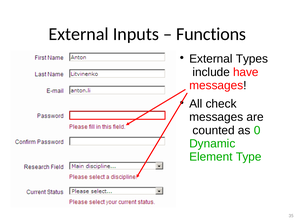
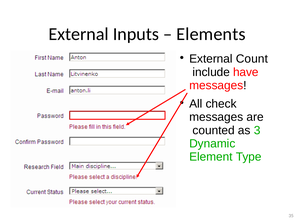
Functions: Functions -> Elements
Types: Types -> Count
0: 0 -> 3
